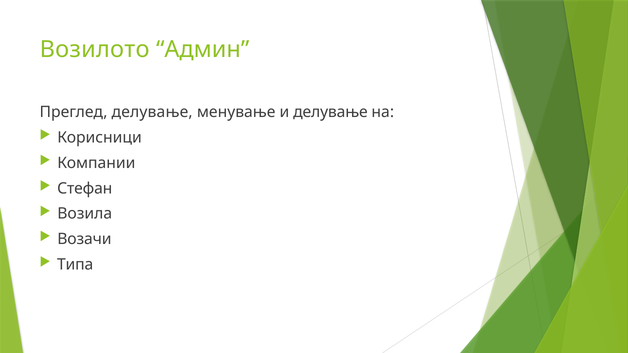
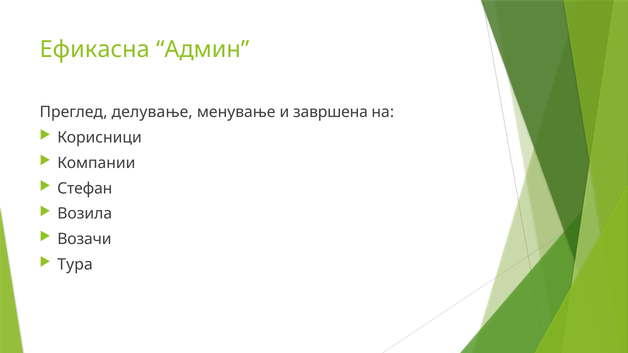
Возилото: Возилото -> Ефикасна
и делување: делување -> завршена
Типа: Типа -> Тура
